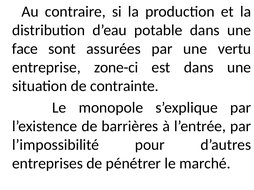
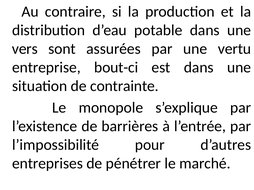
face: face -> vers
zone-ci: zone-ci -> bout-ci
